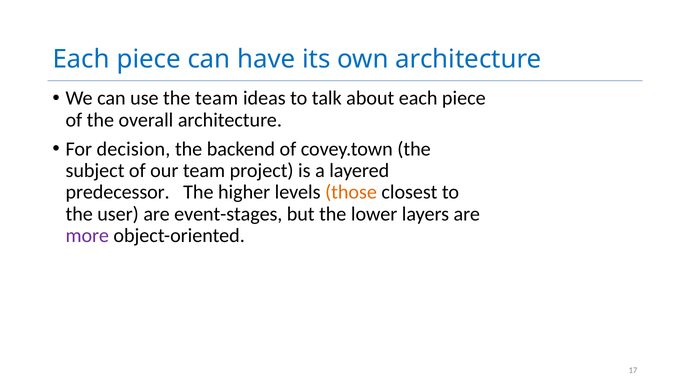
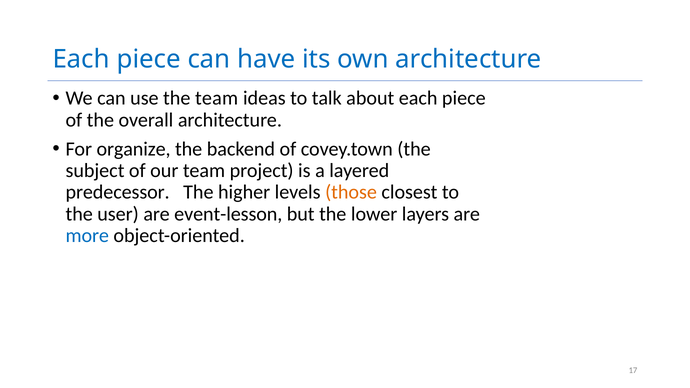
decision: decision -> organize
event-stages: event-stages -> event-lesson
more colour: purple -> blue
